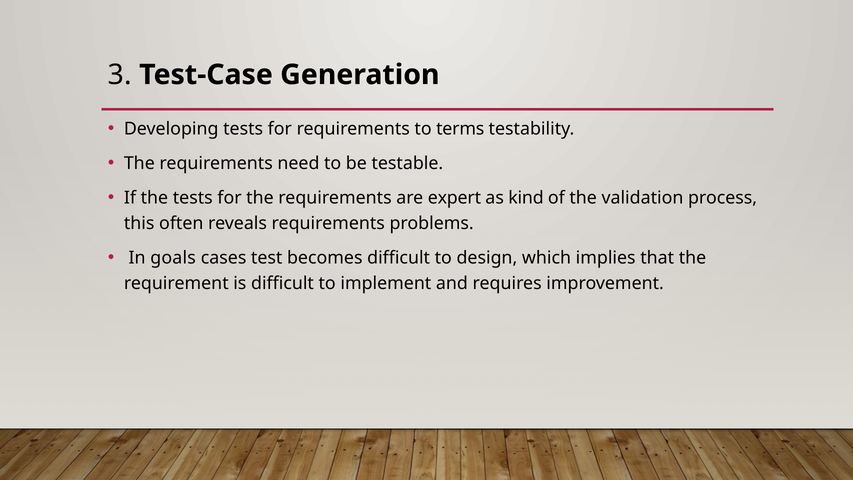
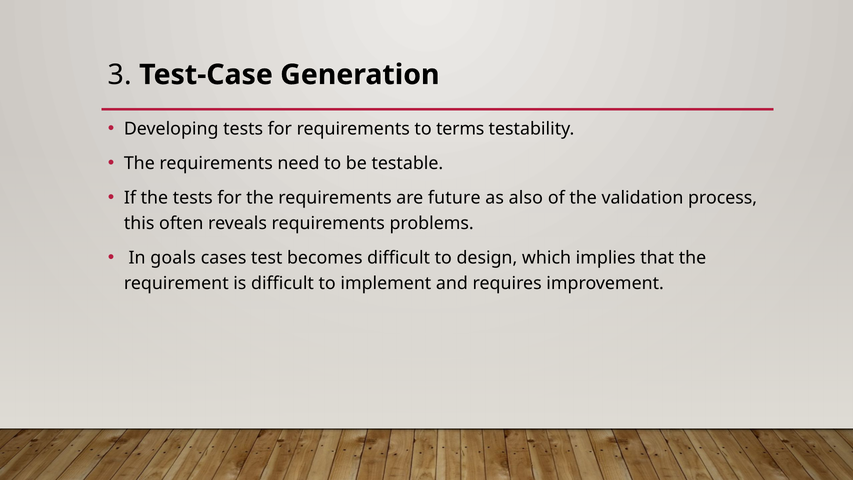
expert: expert -> future
kind: kind -> also
